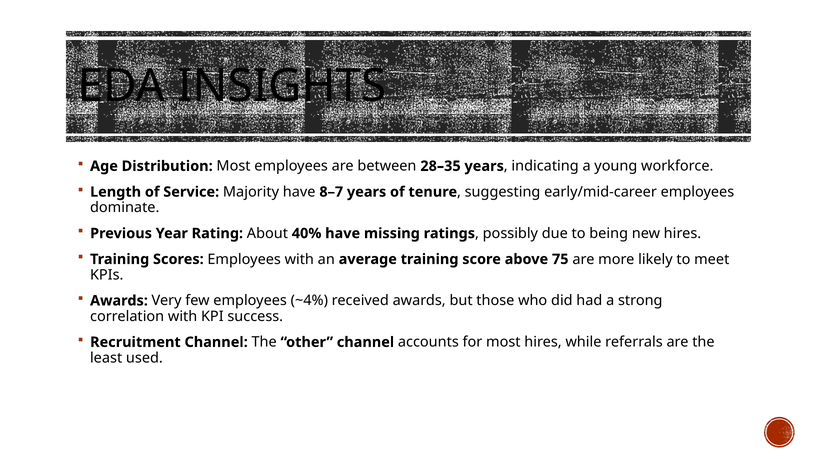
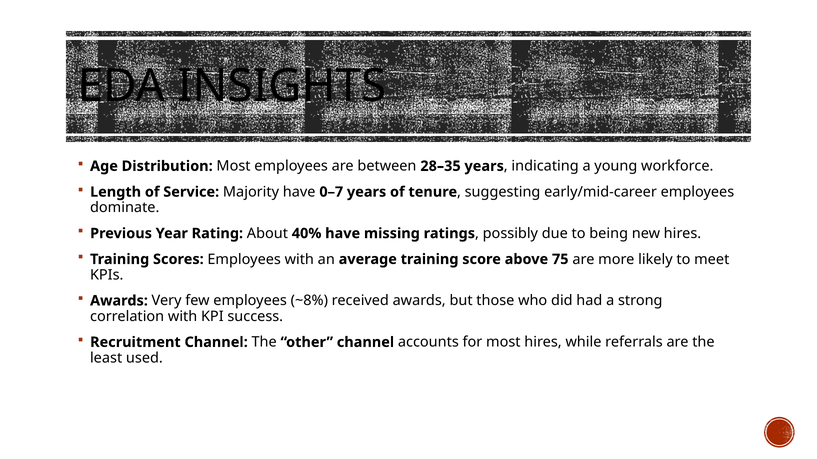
8–7: 8–7 -> 0–7
~4%: ~4% -> ~8%
